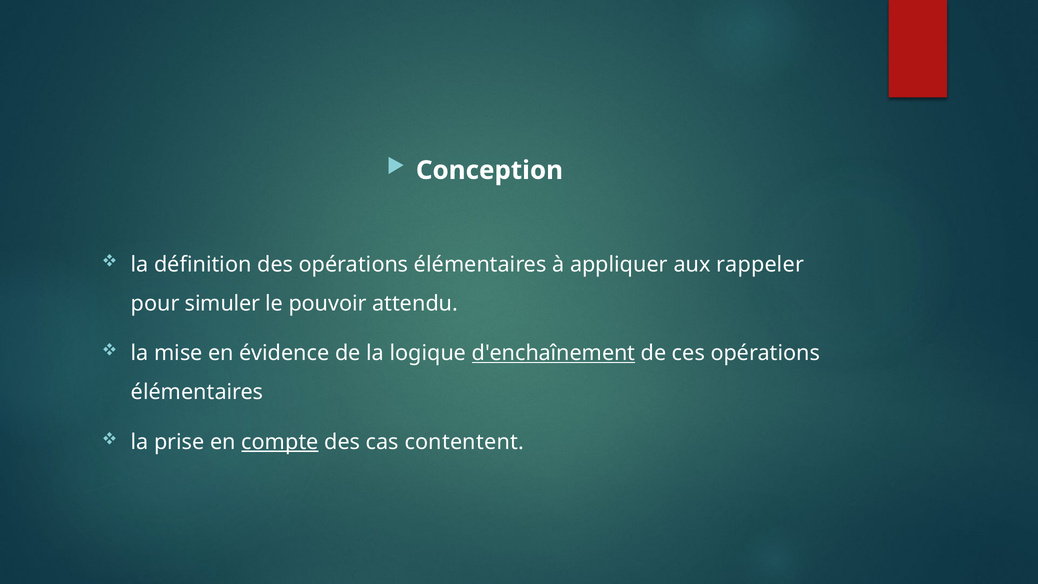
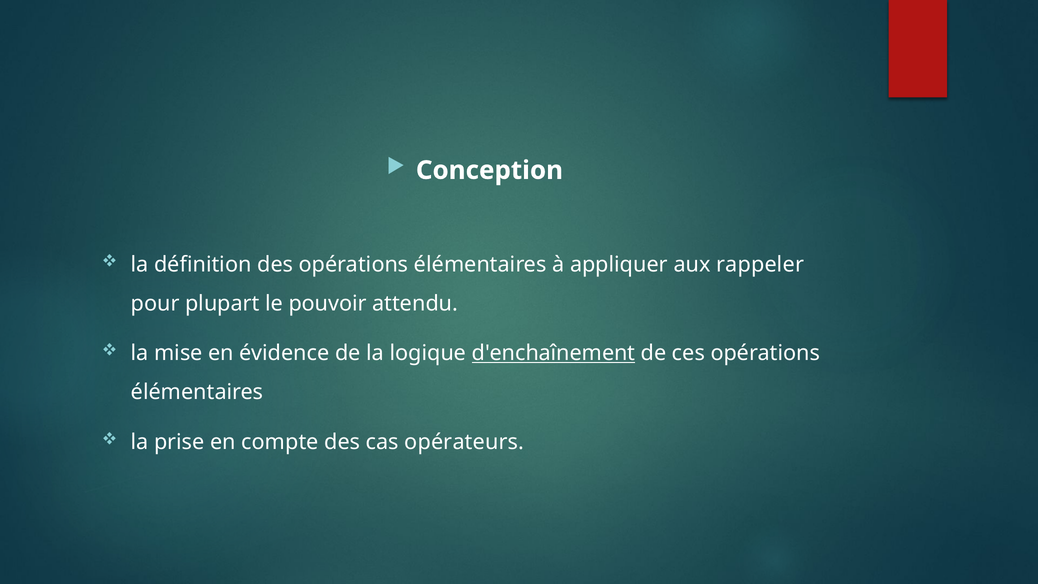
simuler: simuler -> plupart
compte underline: present -> none
contentent: contentent -> opérateurs
